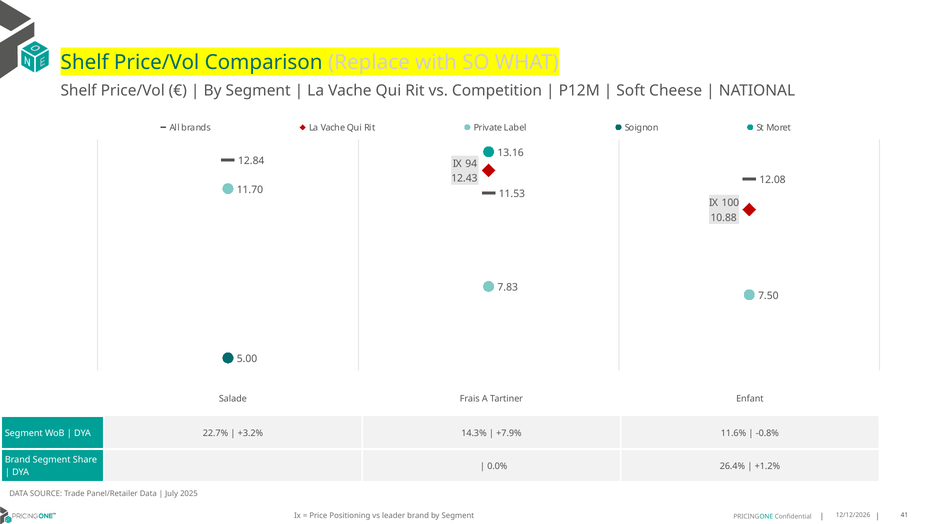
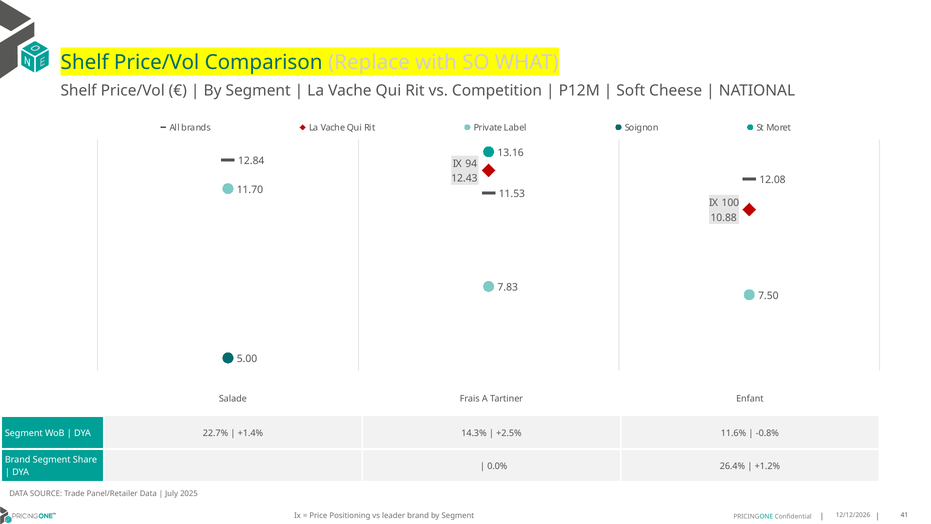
+3.2%: +3.2% -> +1.4%
+7.9%: +7.9% -> +2.5%
